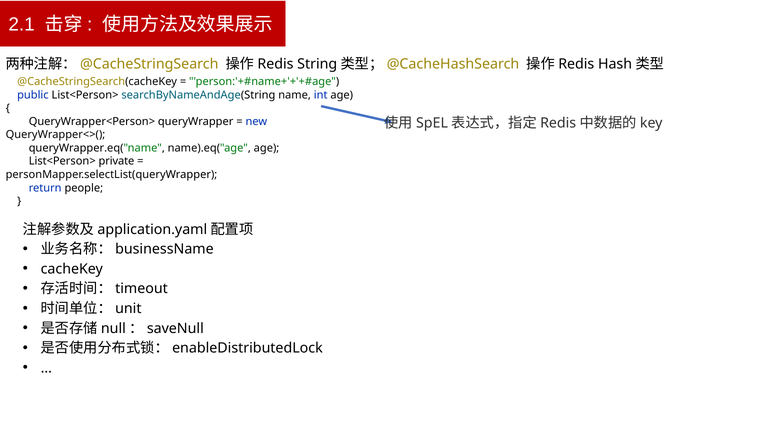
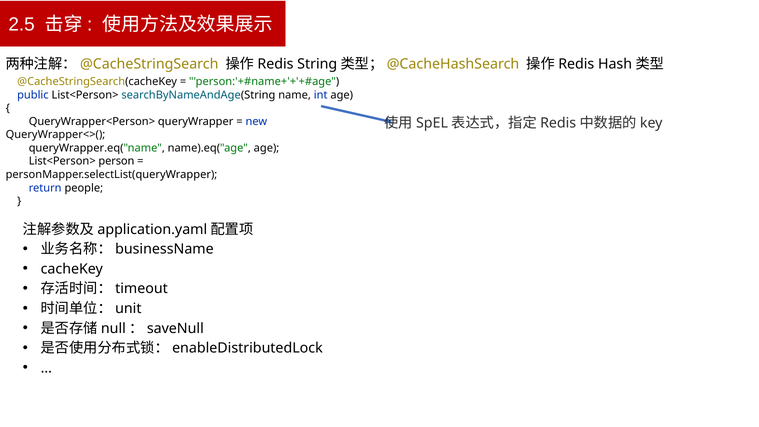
2.1: 2.1 -> 2.5
private: private -> person
